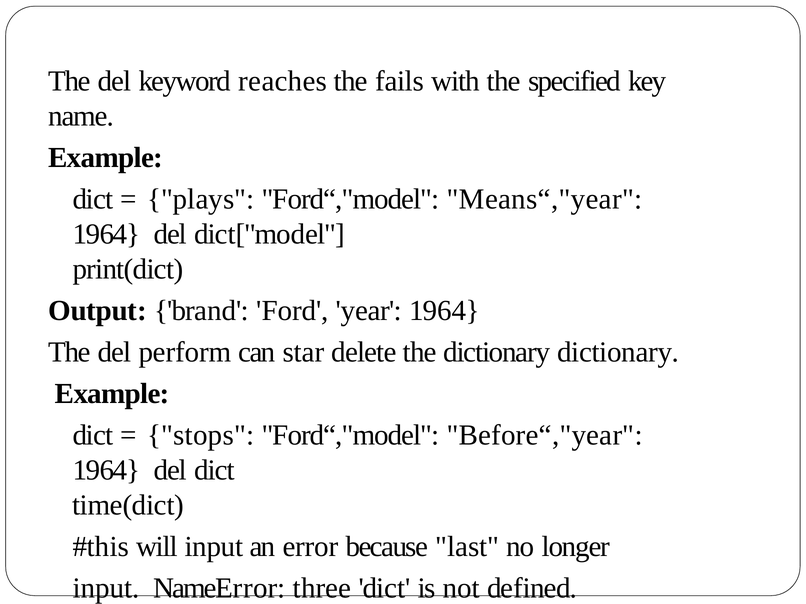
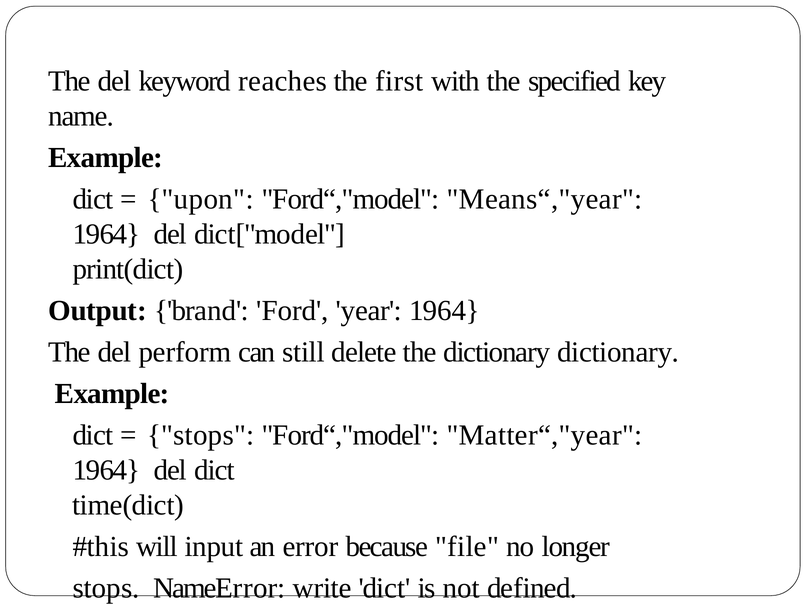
fails: fails -> first
plays: plays -> upon
star: star -> still
Before“,"year: Before“,"year -> Matter“,"year
last: last -> file
input at (106, 589): input -> stops
three: three -> write
